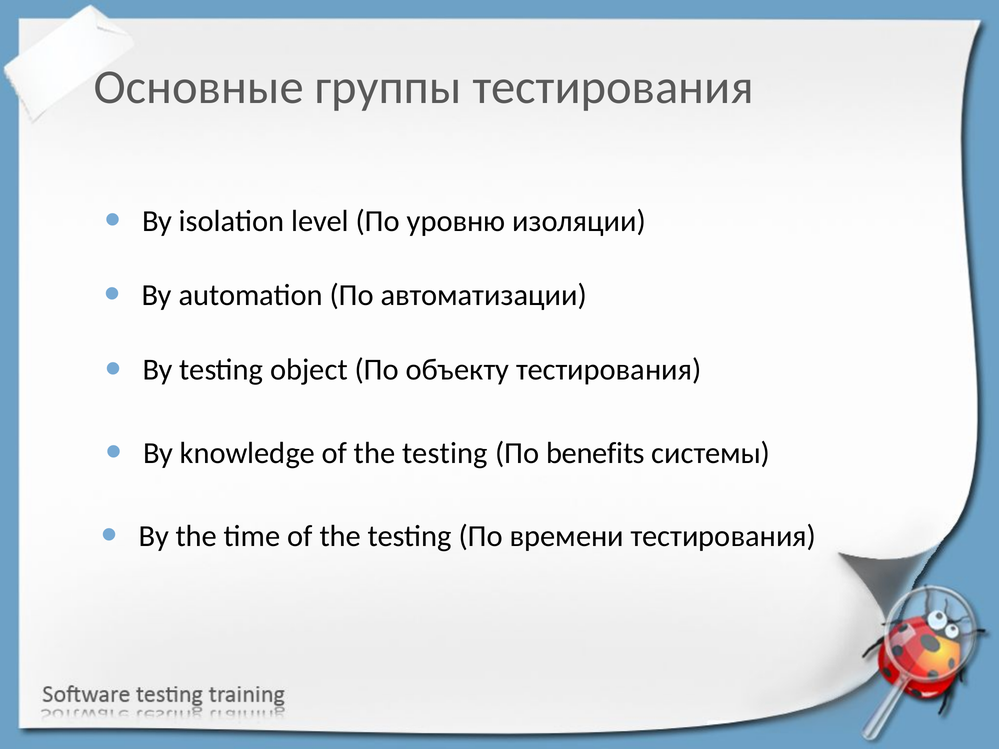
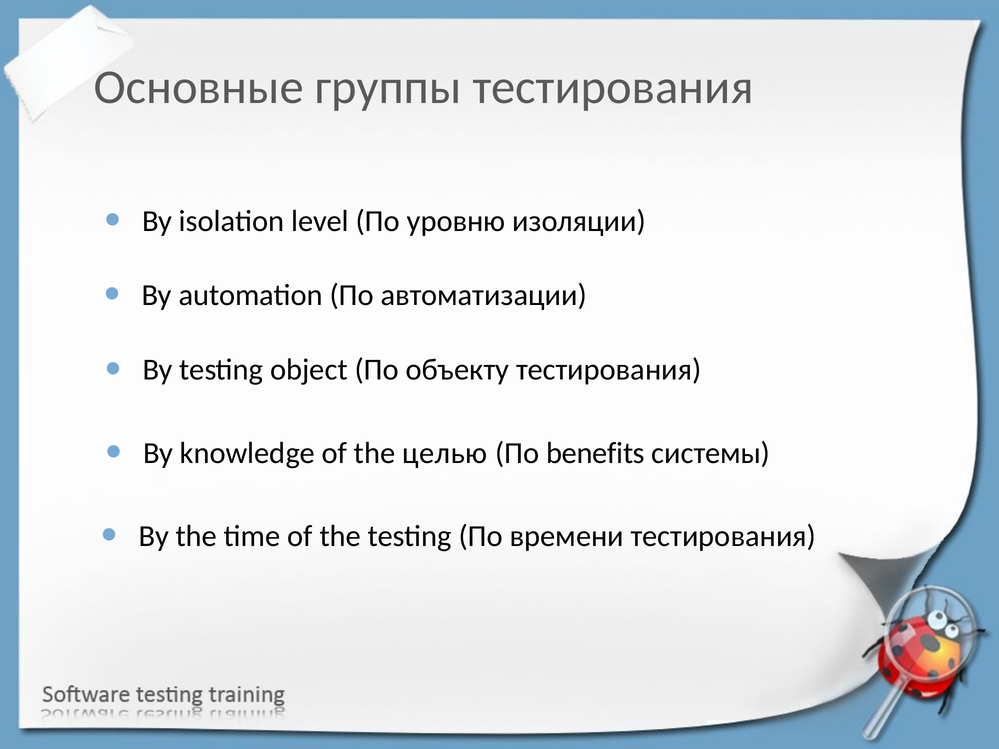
knowledge of the testing: testing -> целью
